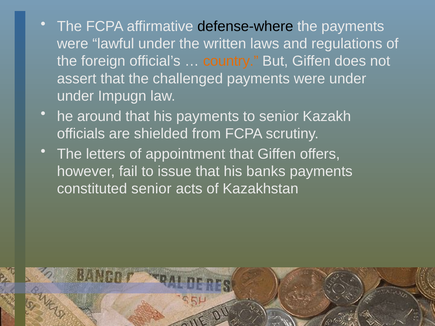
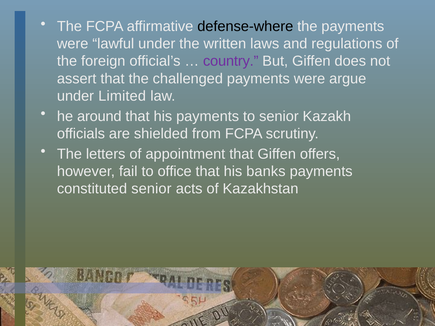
country colour: orange -> purple
were under: under -> argue
Impugn: Impugn -> Limited
issue: issue -> office
